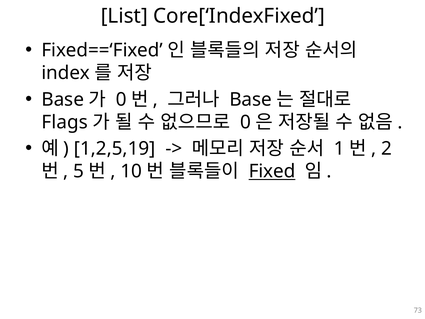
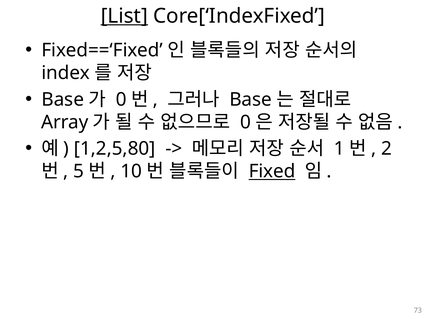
List underline: none -> present
Flags: Flags -> Array
1,2,5,19: 1,2,5,19 -> 1,2,5,80
